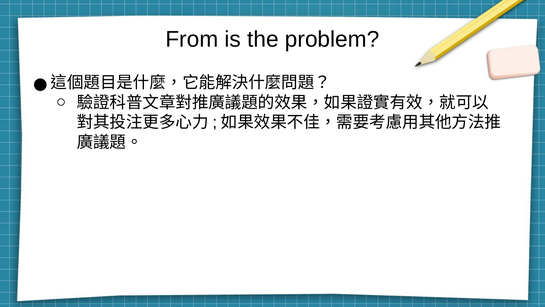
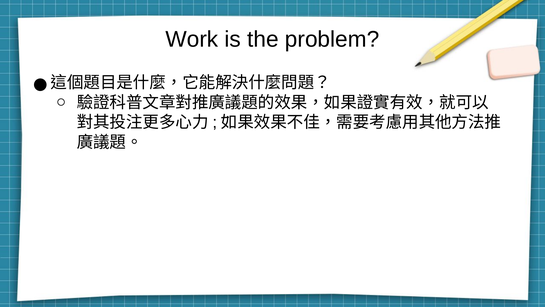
From: From -> Work
